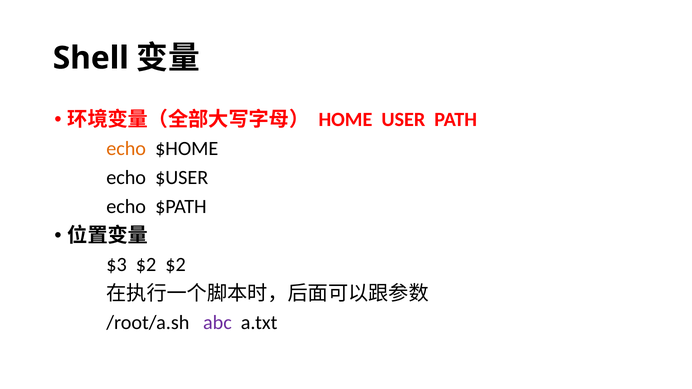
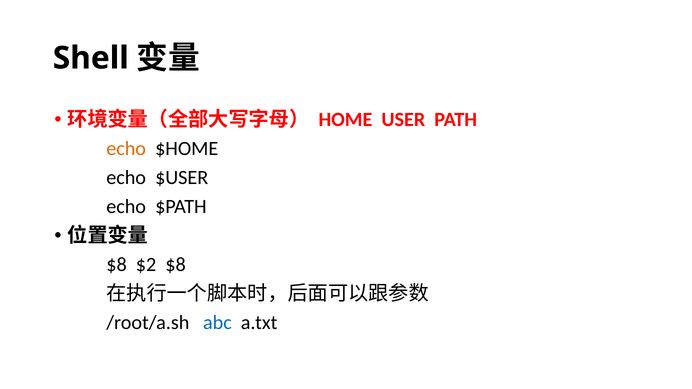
$3 at (117, 265): $3 -> $8
$2 $2: $2 -> $8
abc colour: purple -> blue
